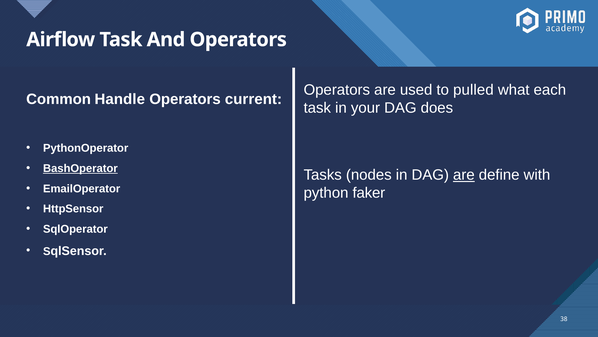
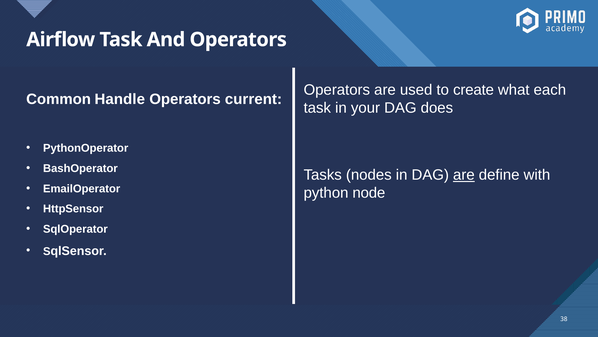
pulled: pulled -> create
BashOperator underline: present -> none
faker: faker -> node
